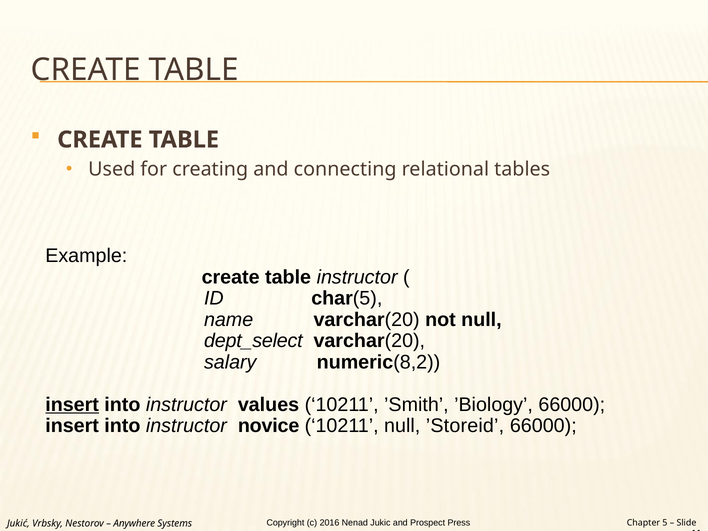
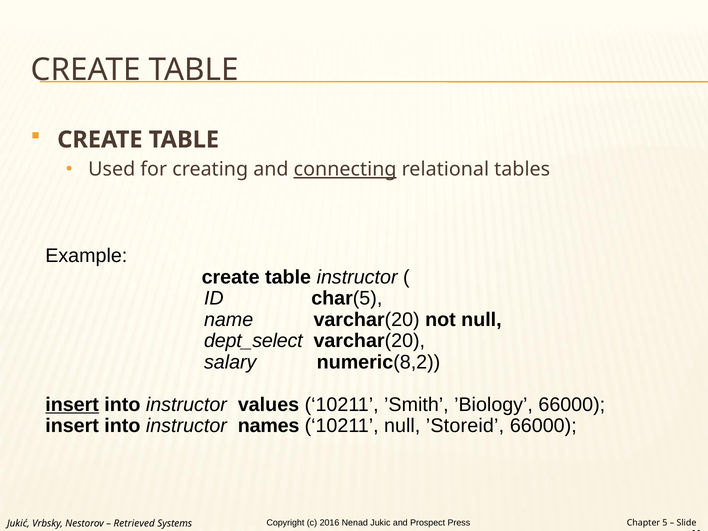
connecting underline: none -> present
novice: novice -> names
Anywhere: Anywhere -> Retrieved
